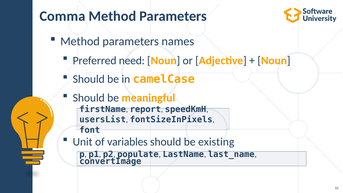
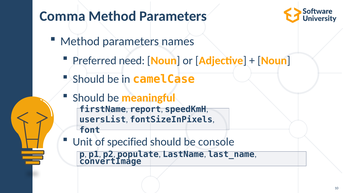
variables: variables -> specified
existing: existing -> console
